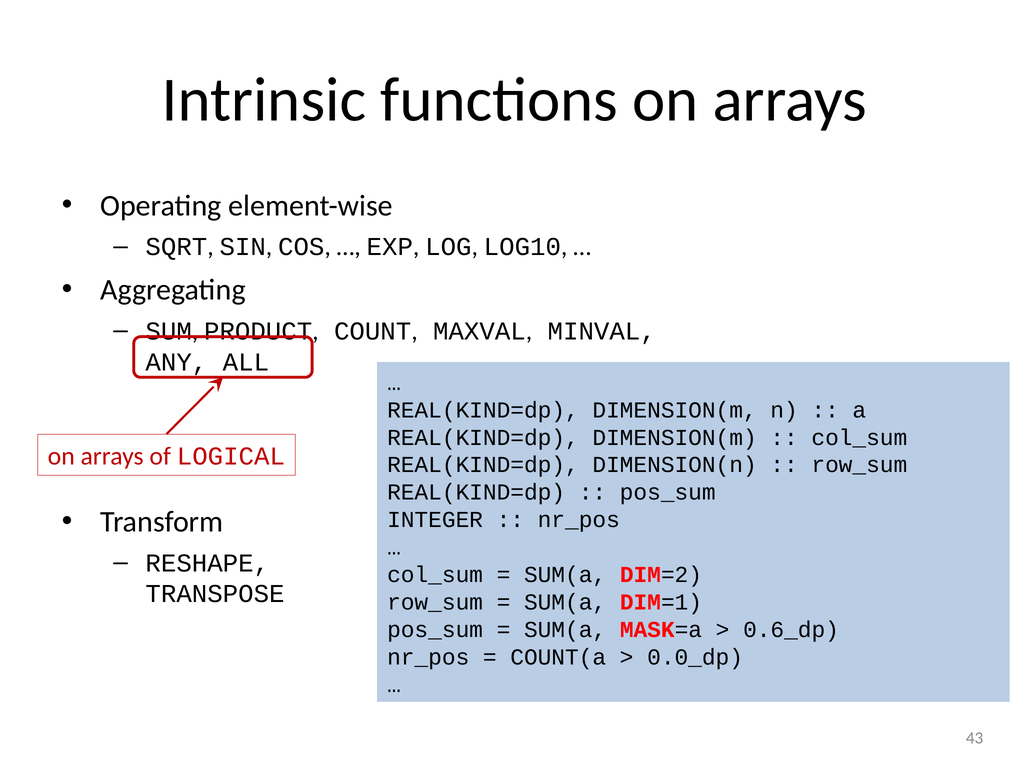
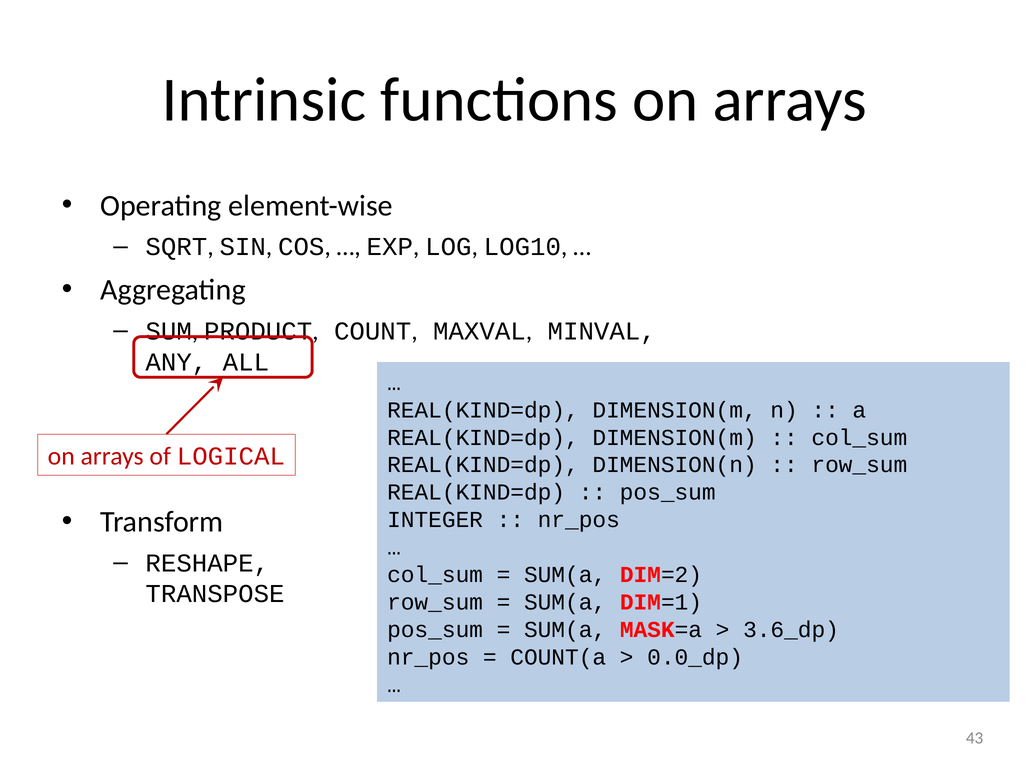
0.6_dp: 0.6_dp -> 3.6_dp
